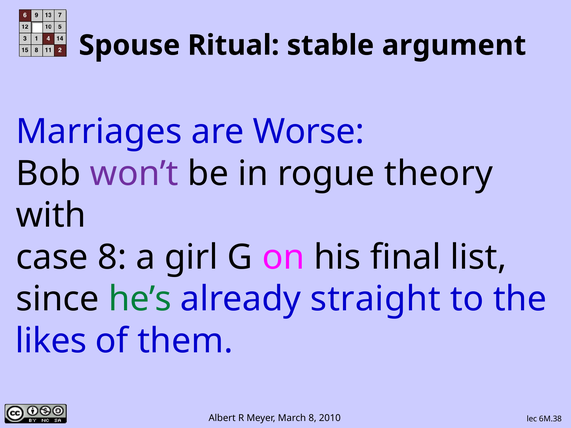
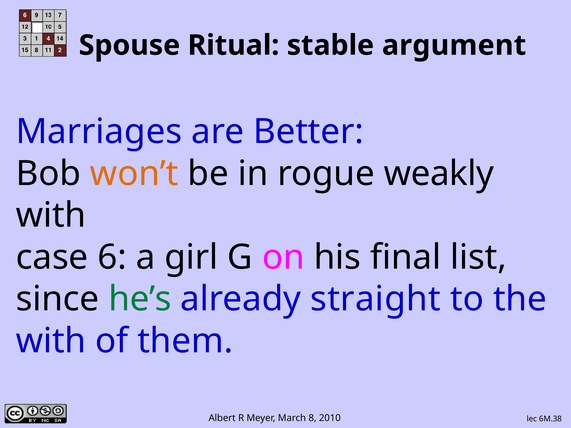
Worse: Worse -> Better
won’t colour: purple -> orange
theory: theory -> weakly
case 8: 8 -> 6
likes at (51, 341): likes -> with
